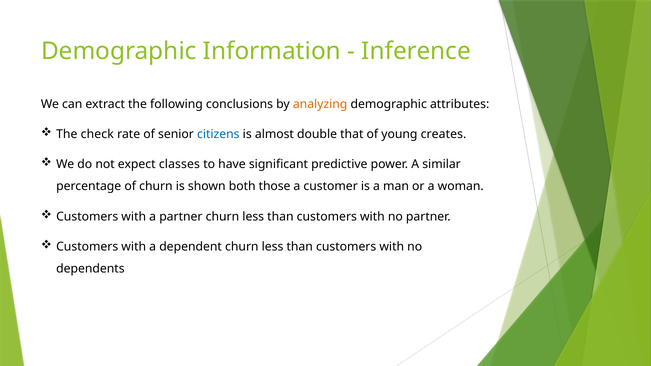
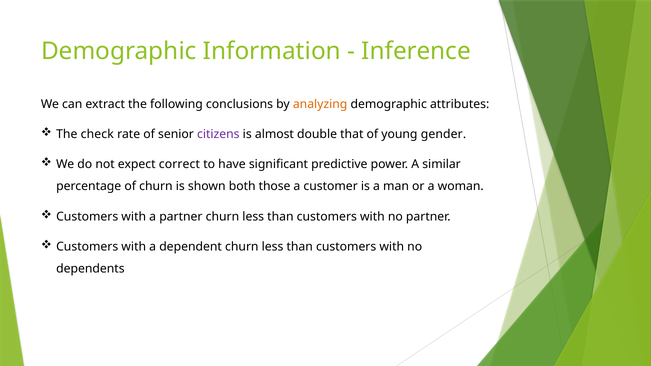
citizens colour: blue -> purple
creates: creates -> gender
classes: classes -> correct
